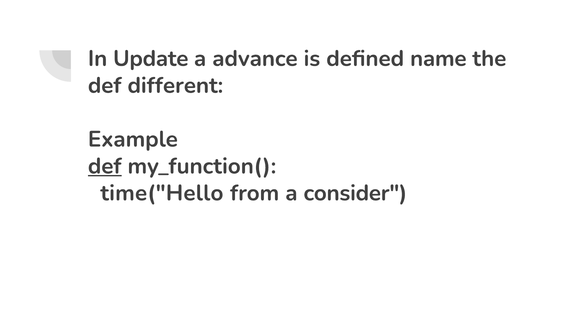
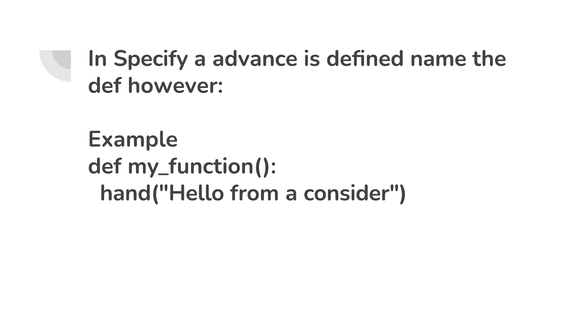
Update: Update -> Specify
different: different -> however
def at (105, 166) underline: present -> none
time("Hello: time("Hello -> hand("Hello
